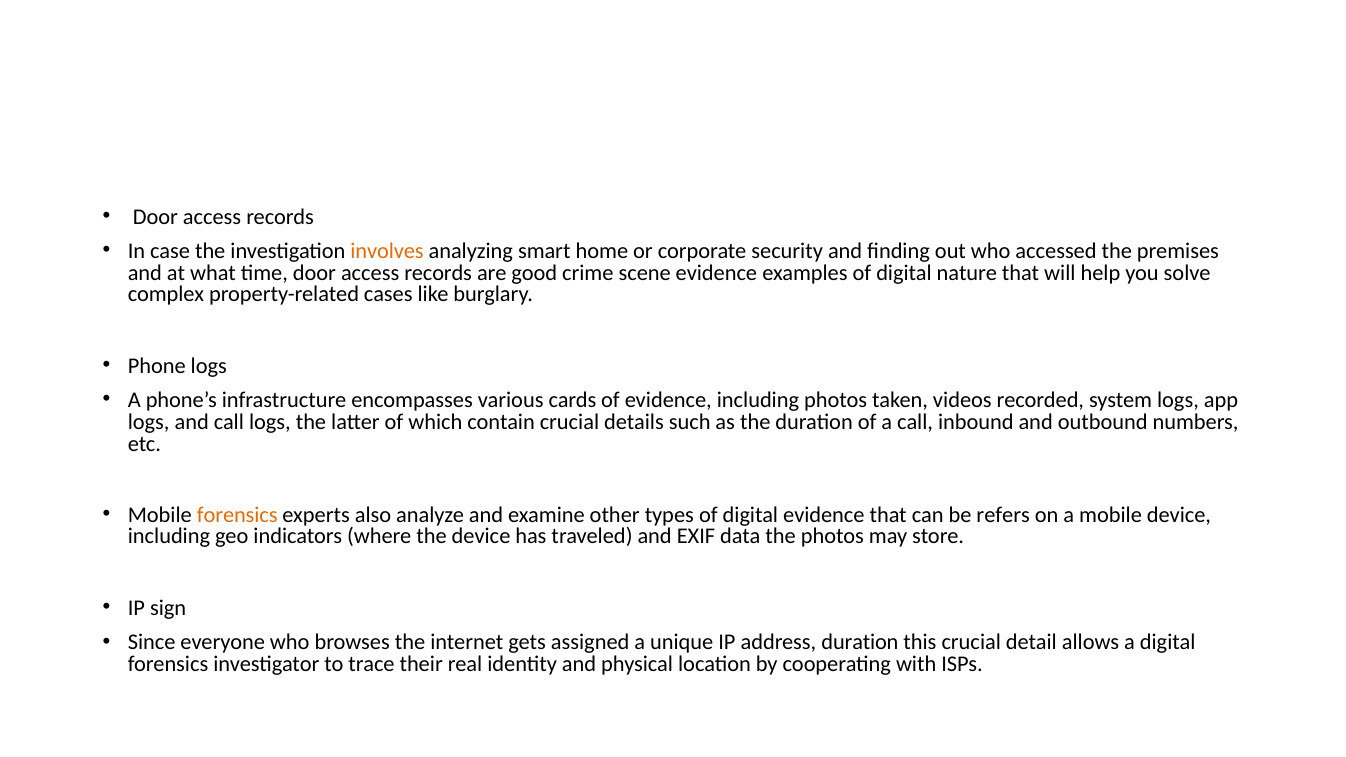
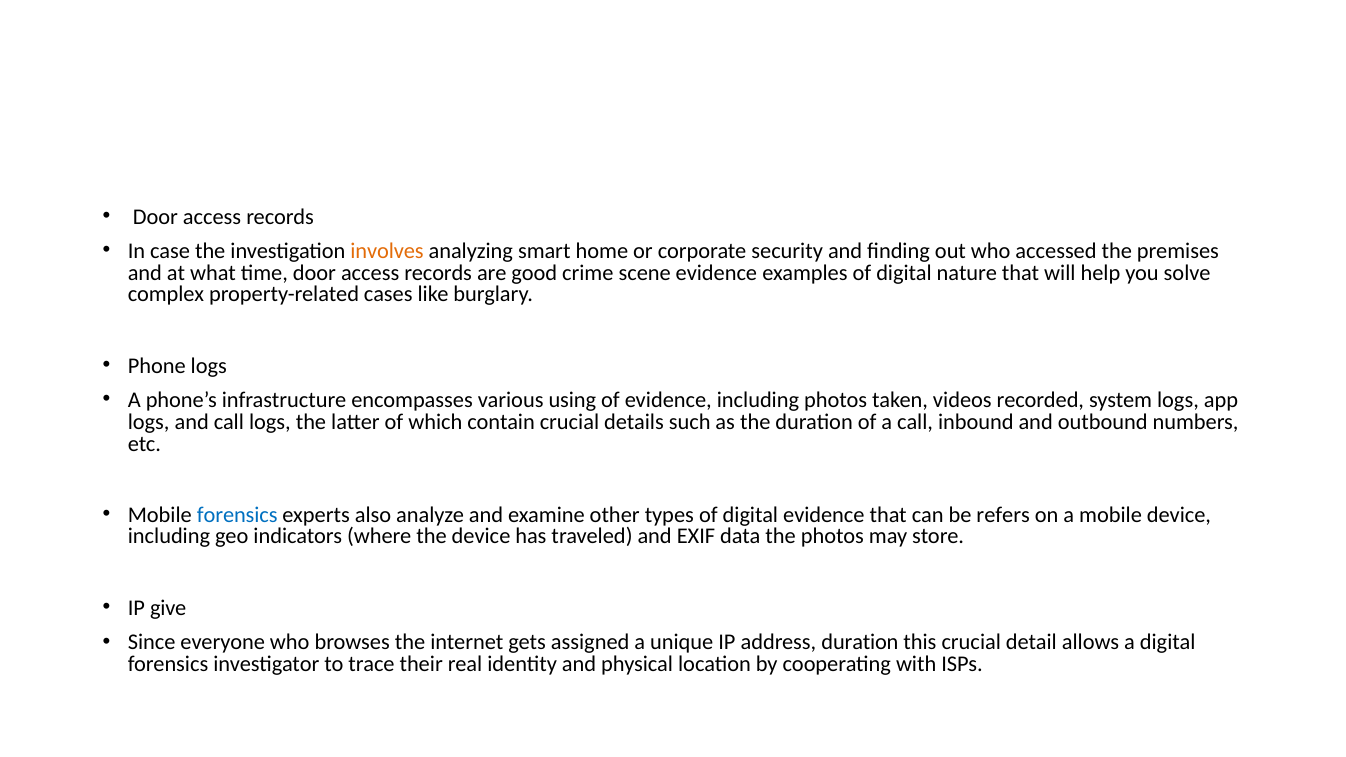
cards: cards -> using
forensics at (237, 515) colour: orange -> blue
sign: sign -> give
